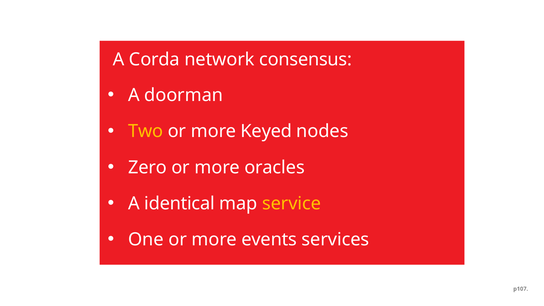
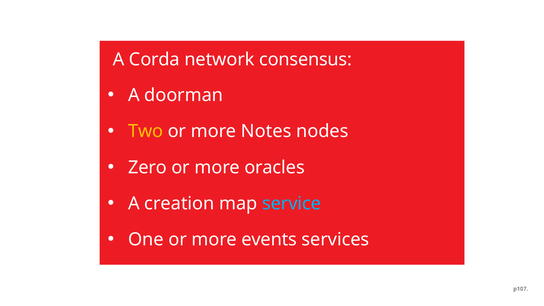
Keyed: Keyed -> Notes
identical: identical -> creation
service colour: yellow -> light blue
